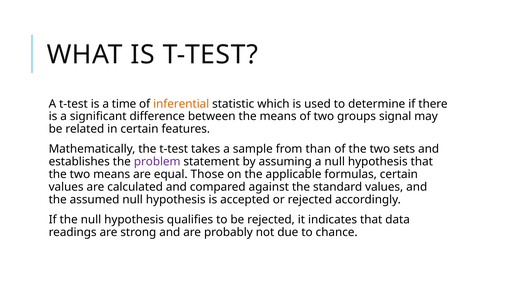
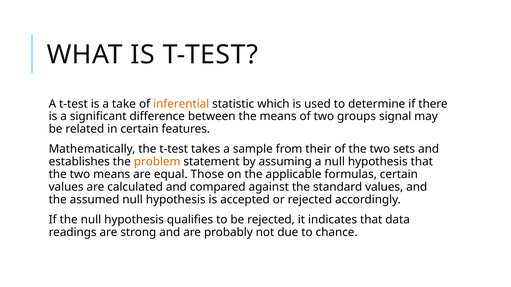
time: time -> take
than: than -> their
problem colour: purple -> orange
